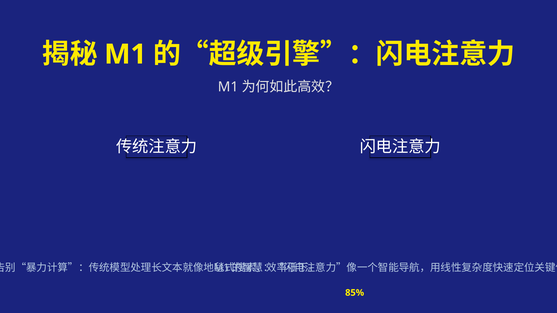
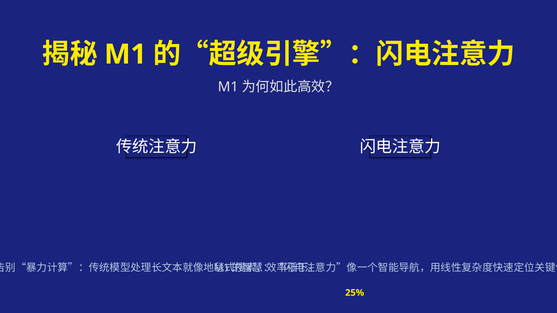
85%: 85% -> 25%
